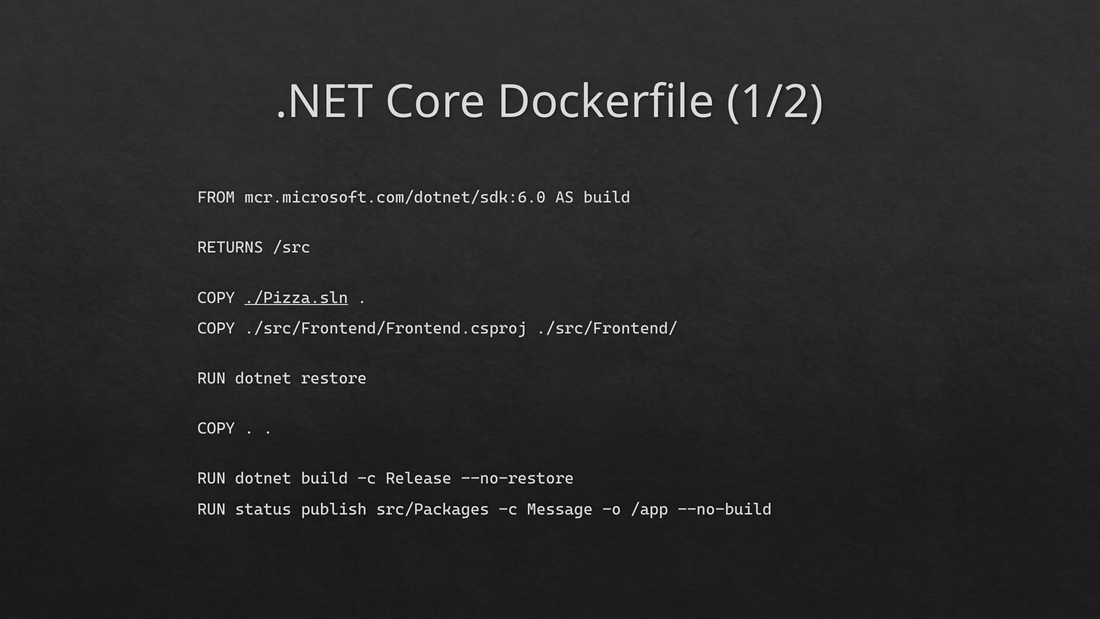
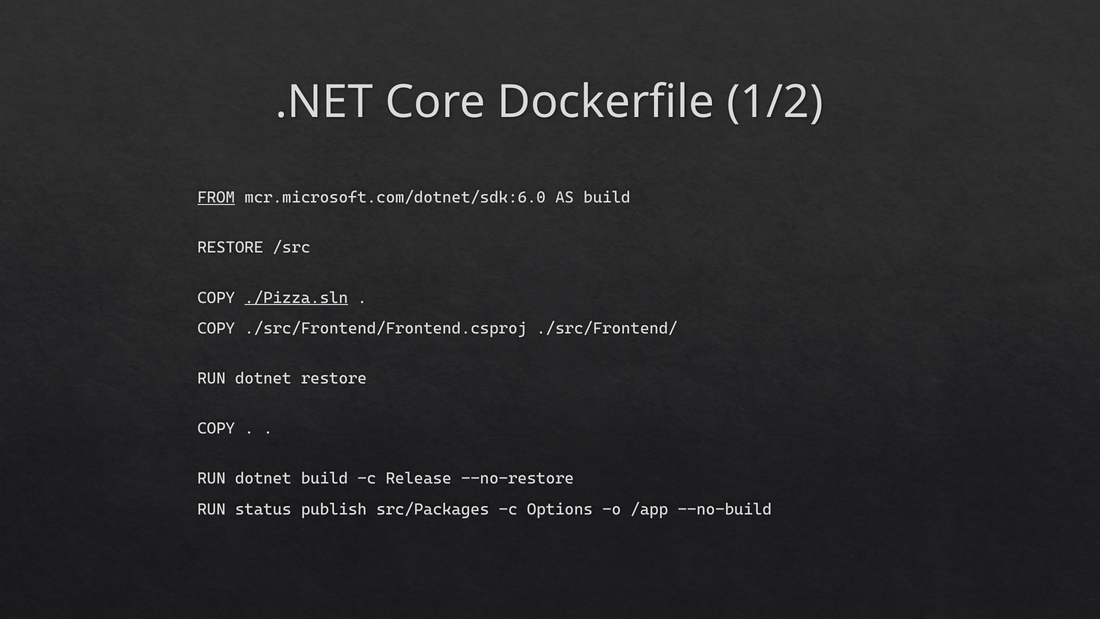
FROM underline: none -> present
RETURNS at (230, 248): RETURNS -> RESTORE
Message: Message -> Options
